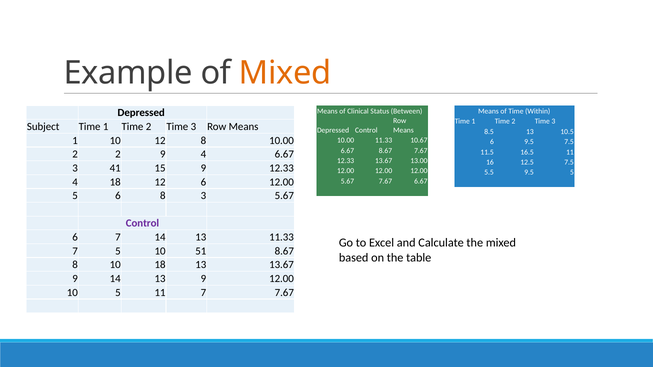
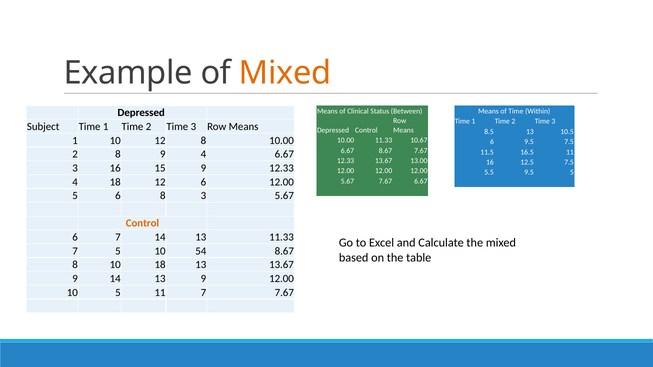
2 2: 2 -> 8
3 41: 41 -> 16
Control at (143, 224) colour: purple -> orange
51: 51 -> 54
